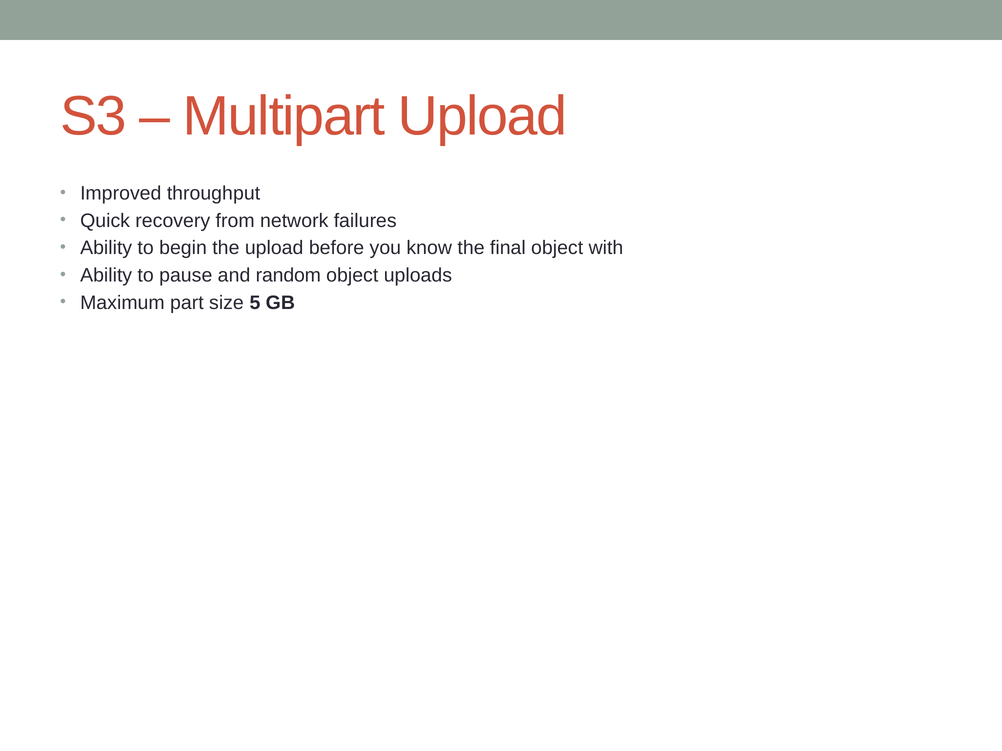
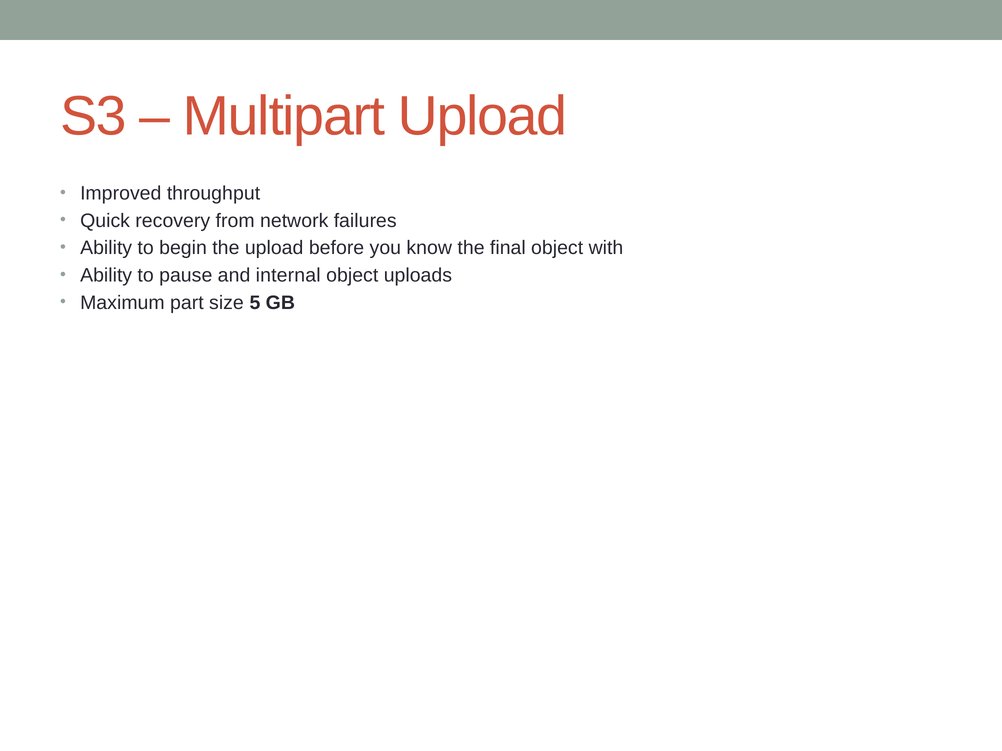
random: random -> internal
